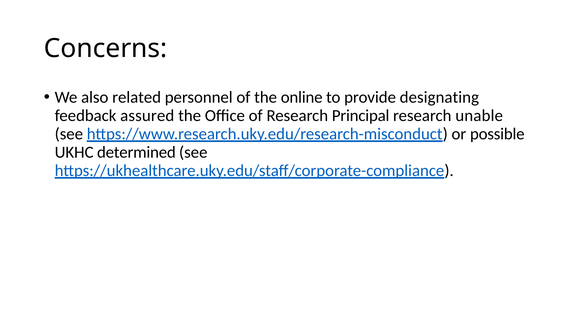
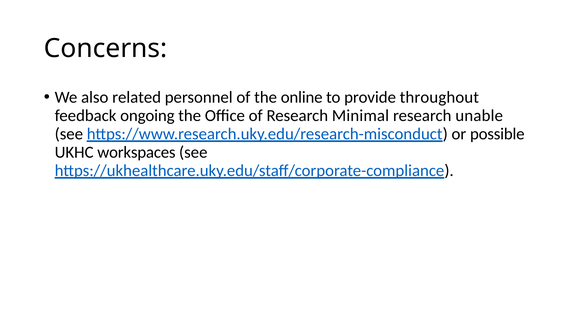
designating: designating -> throughout
assured: assured -> ongoing
Principal: Principal -> Minimal
determined: determined -> workspaces
